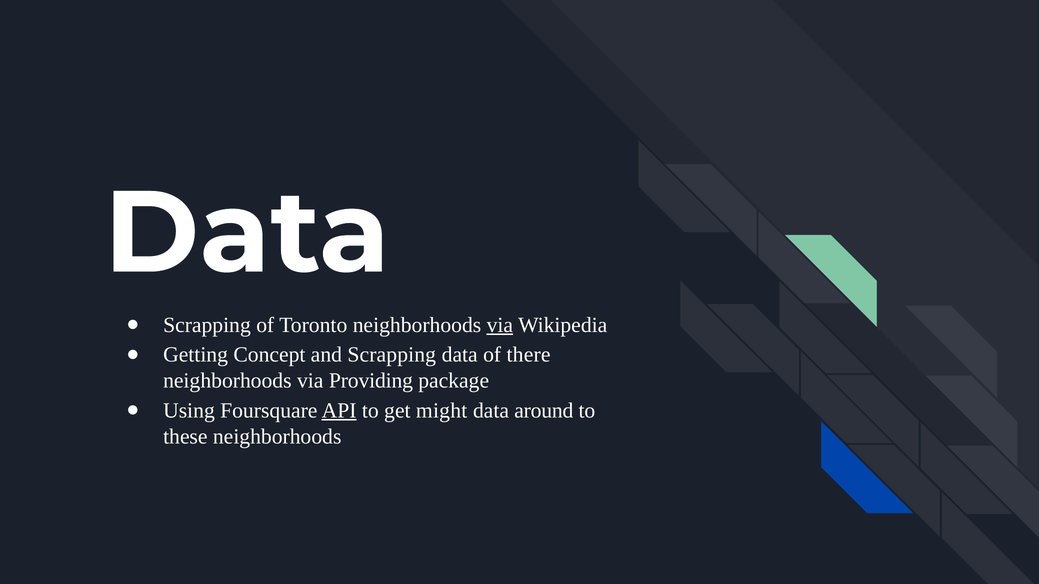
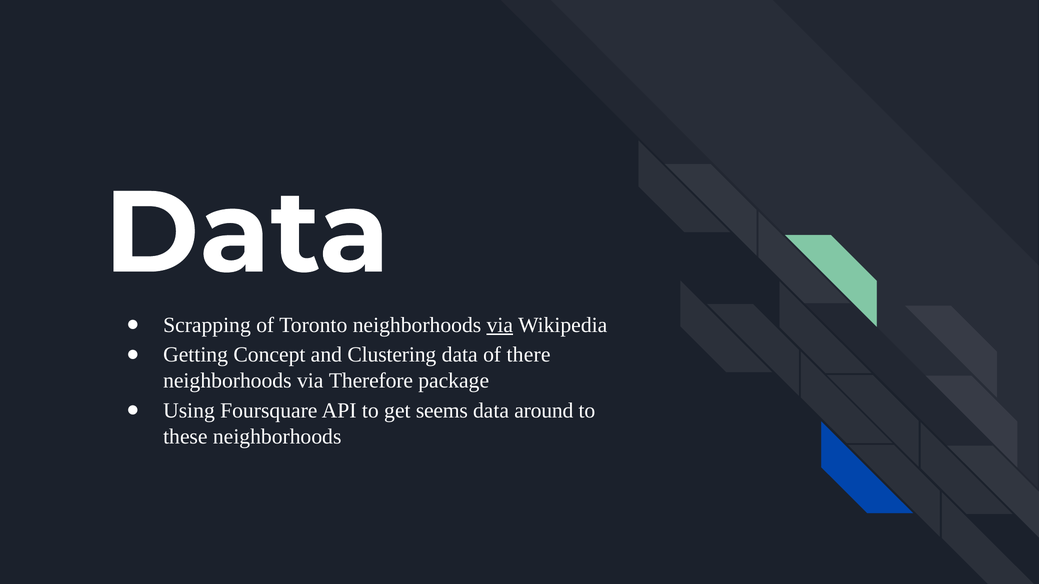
and Scrapping: Scrapping -> Clustering
Providing: Providing -> Therefore
API underline: present -> none
might: might -> seems
